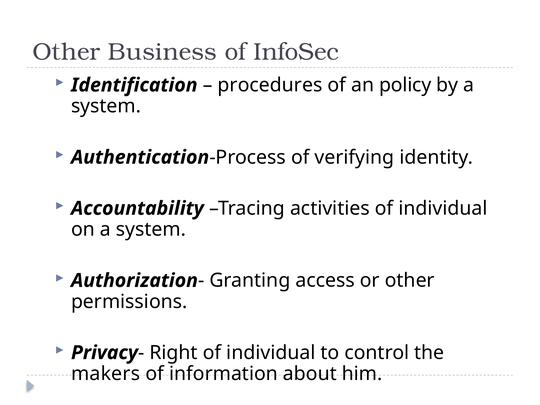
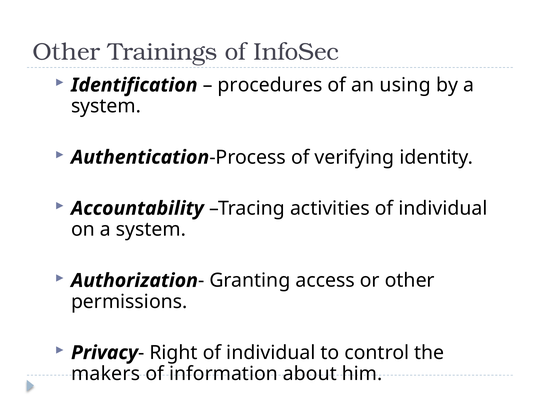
Business: Business -> Trainings
policy: policy -> using
